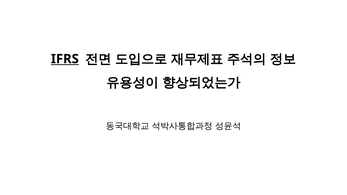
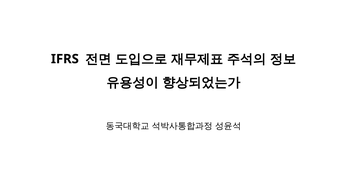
IFRS underline: present -> none
